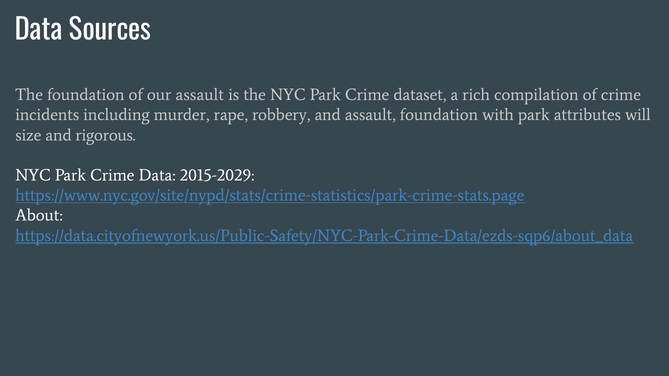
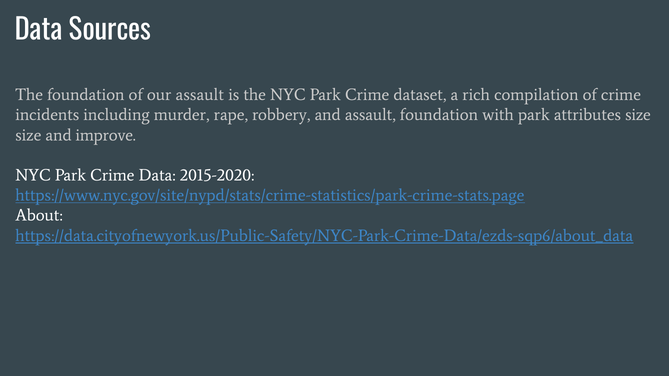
attributes will: will -> size
rigorous: rigorous -> improve
2015-2029: 2015-2029 -> 2015-2020
